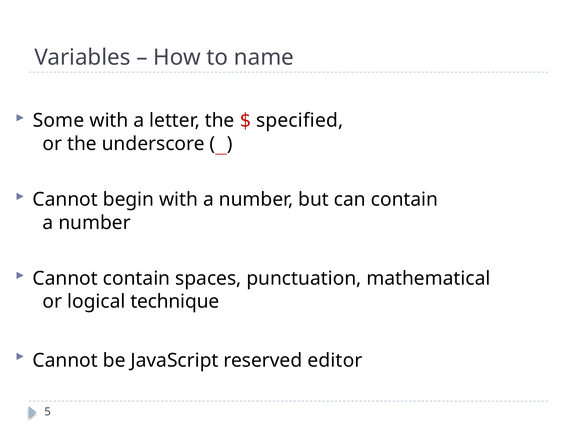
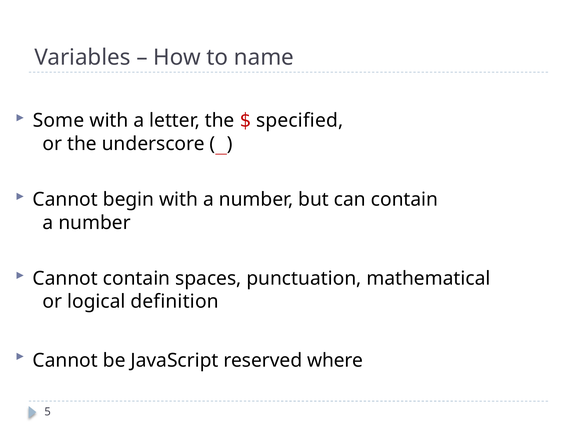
technique: technique -> definition
editor: editor -> where
